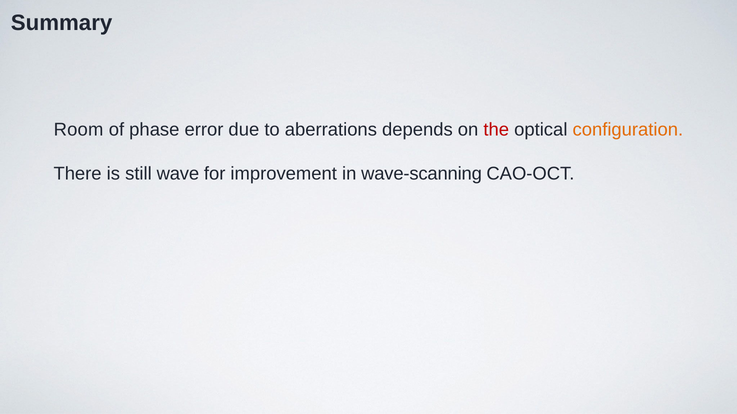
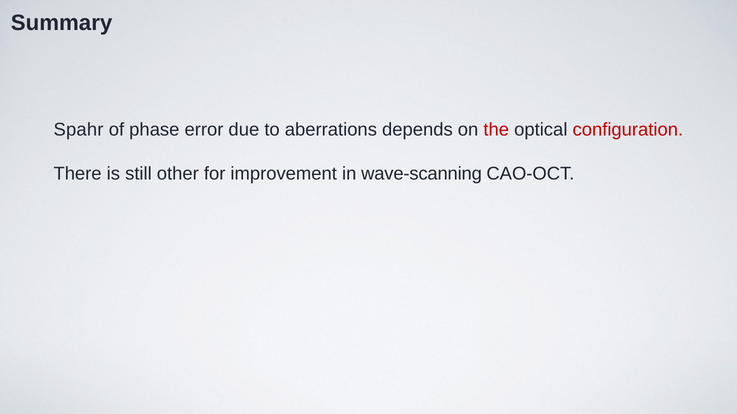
Room: Room -> Spahr
configuration colour: orange -> red
wave: wave -> other
